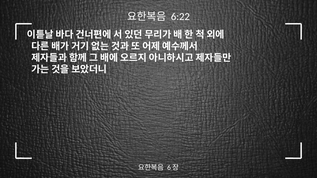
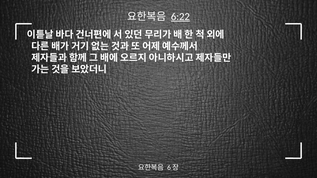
6:22 underline: none -> present
